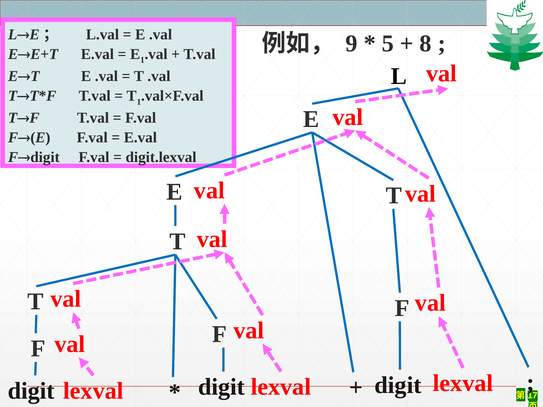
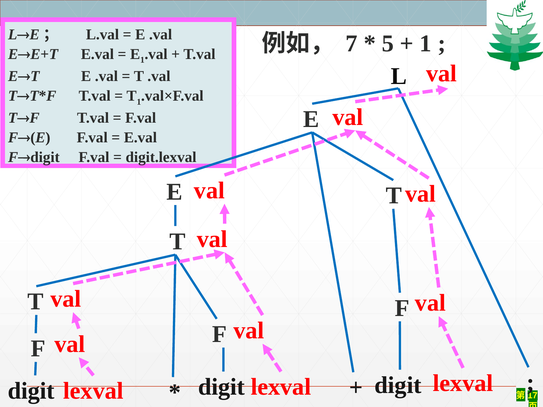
9: 9 -> 7
8 at (426, 44): 8 -> 1
